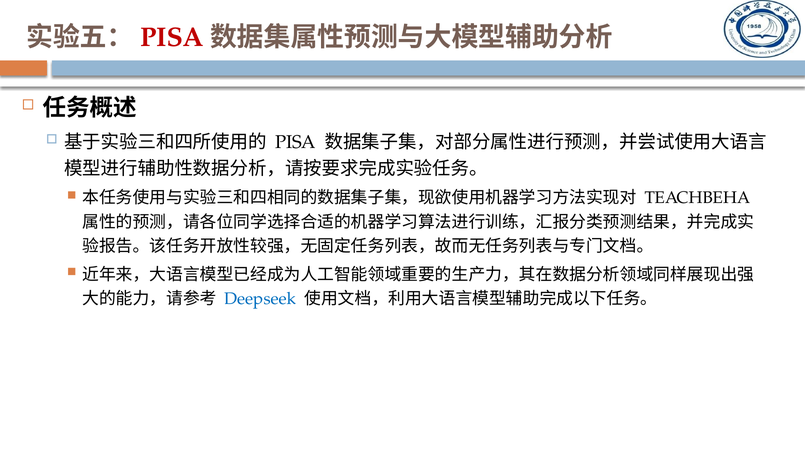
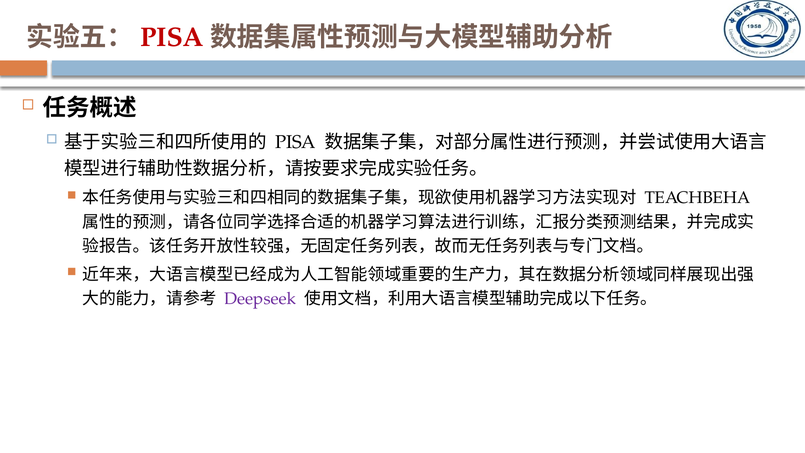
Deepseek colour: blue -> purple
